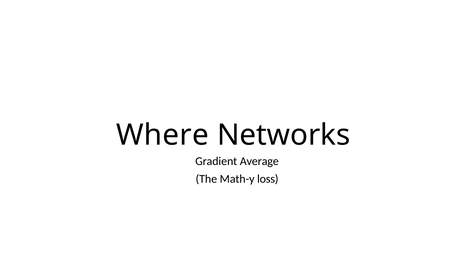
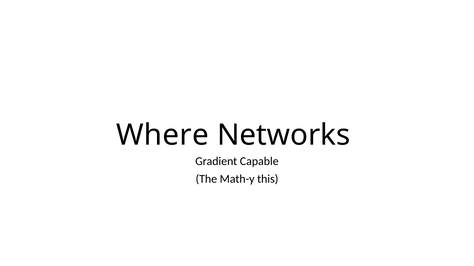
Average: Average -> Capable
loss: loss -> this
